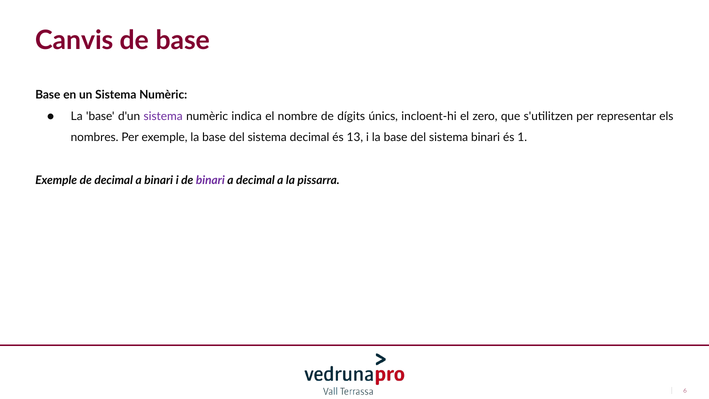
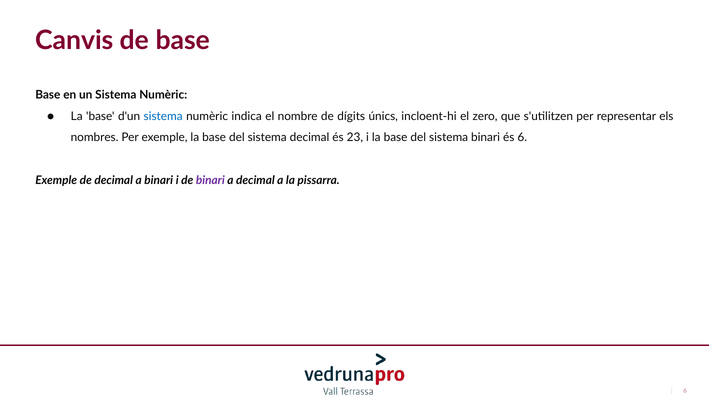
sistema at (163, 116) colour: purple -> blue
13: 13 -> 23
és 1: 1 -> 6
